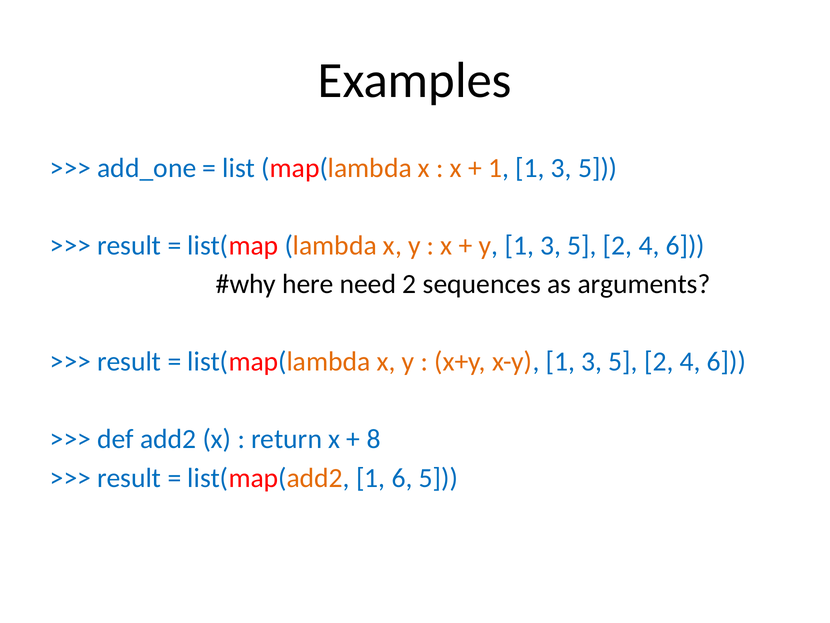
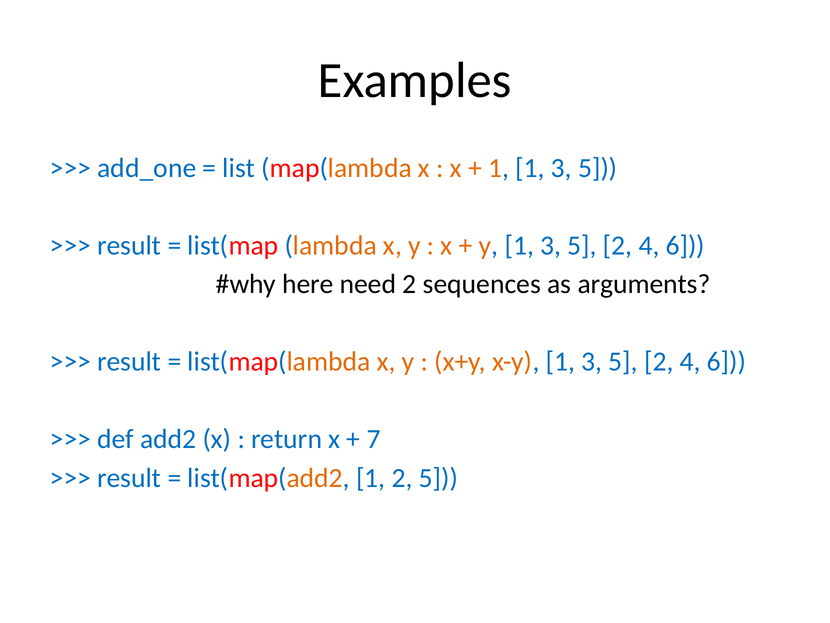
8: 8 -> 7
1 6: 6 -> 2
